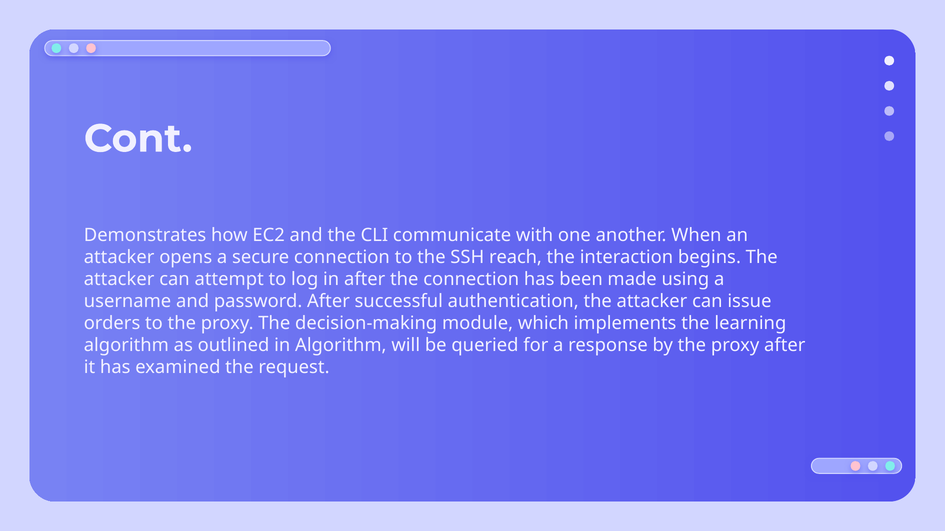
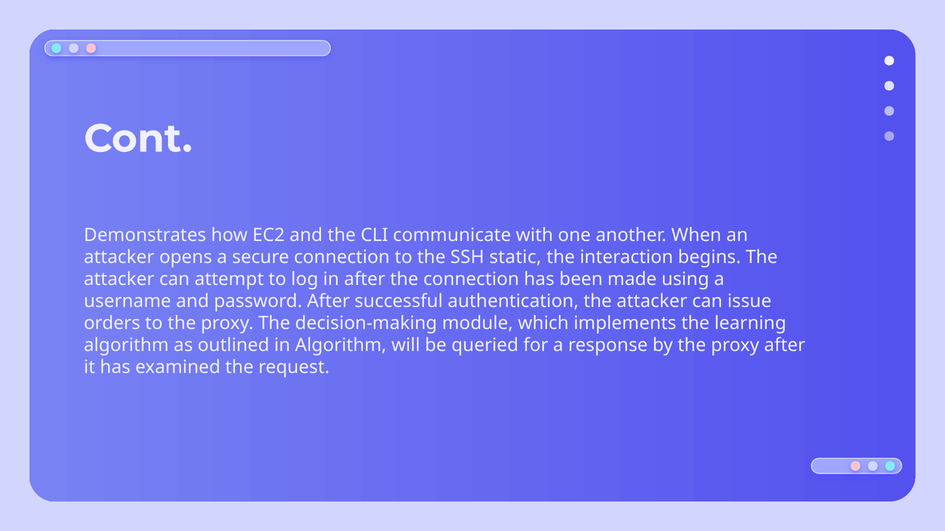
reach: reach -> static
